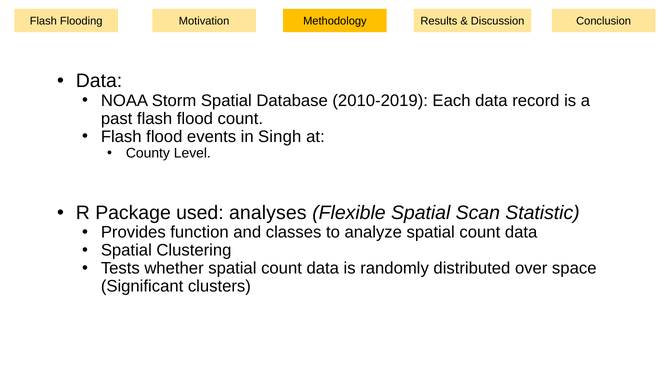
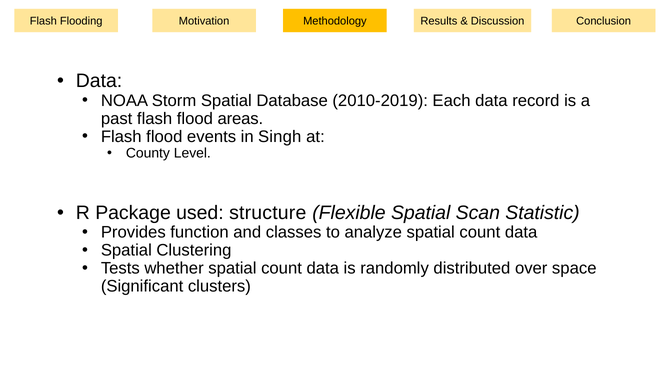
flood count: count -> areas
analyses: analyses -> structure
